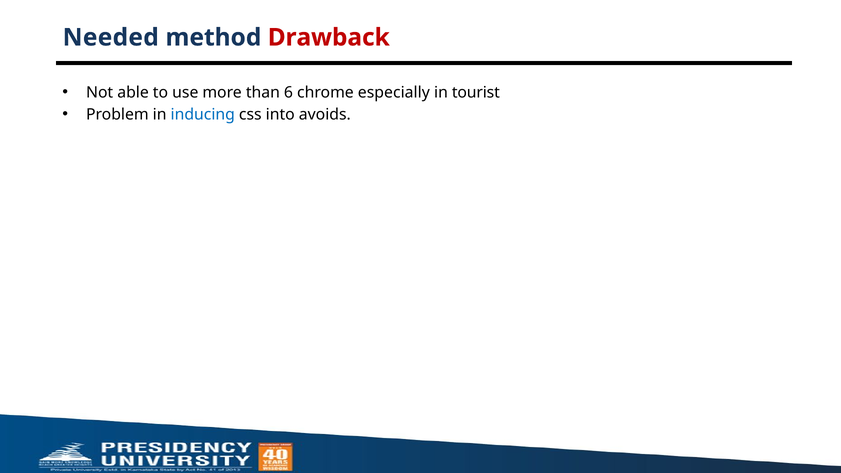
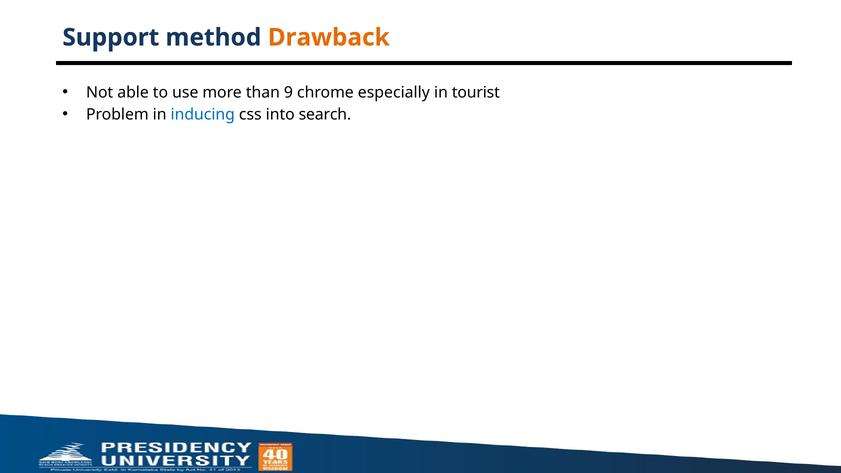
Needed: Needed -> Support
Drawback colour: red -> orange
6: 6 -> 9
avoids: avoids -> search
